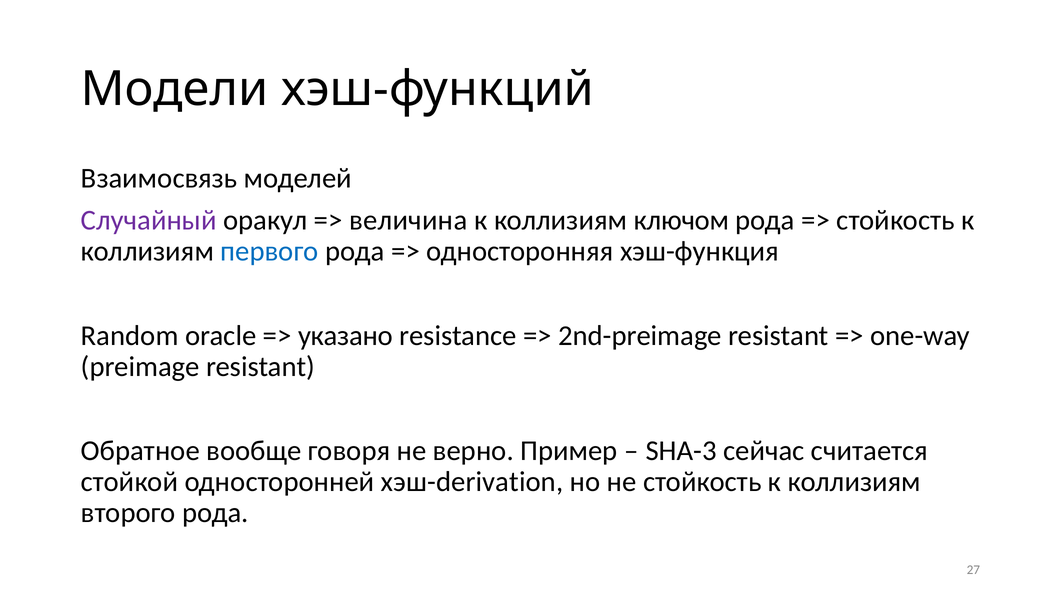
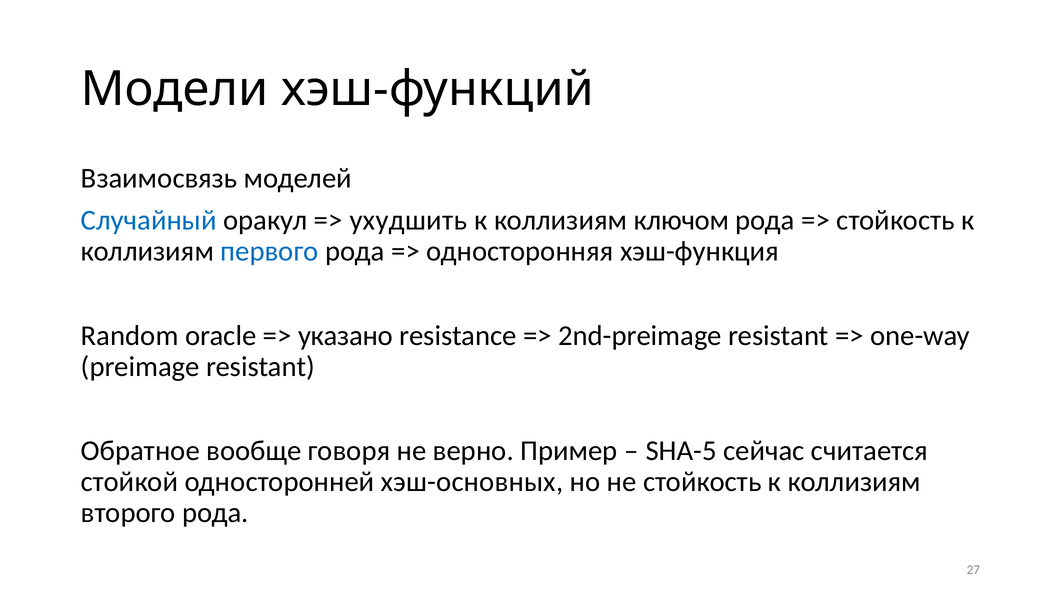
Случайный colour: purple -> blue
величина: величина -> ухудшить
SHA-3: SHA-3 -> SHA-5
хэш-derivation: хэш-derivation -> хэш-основных
